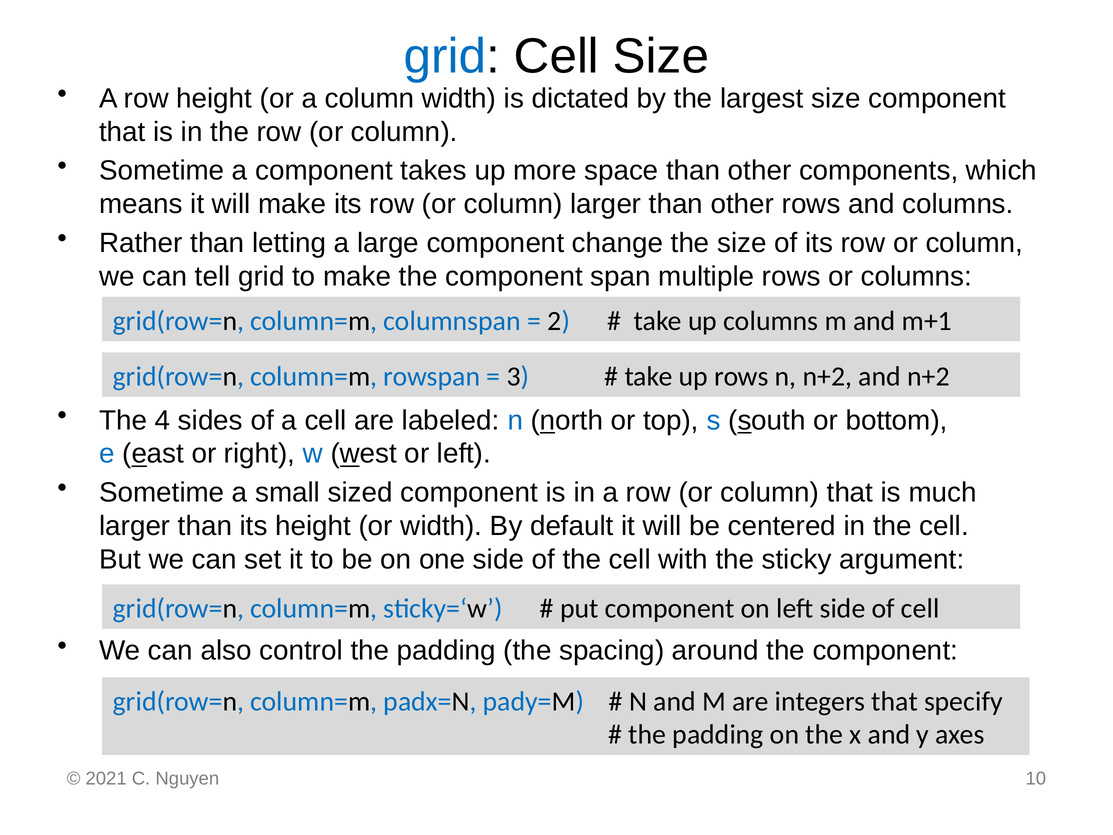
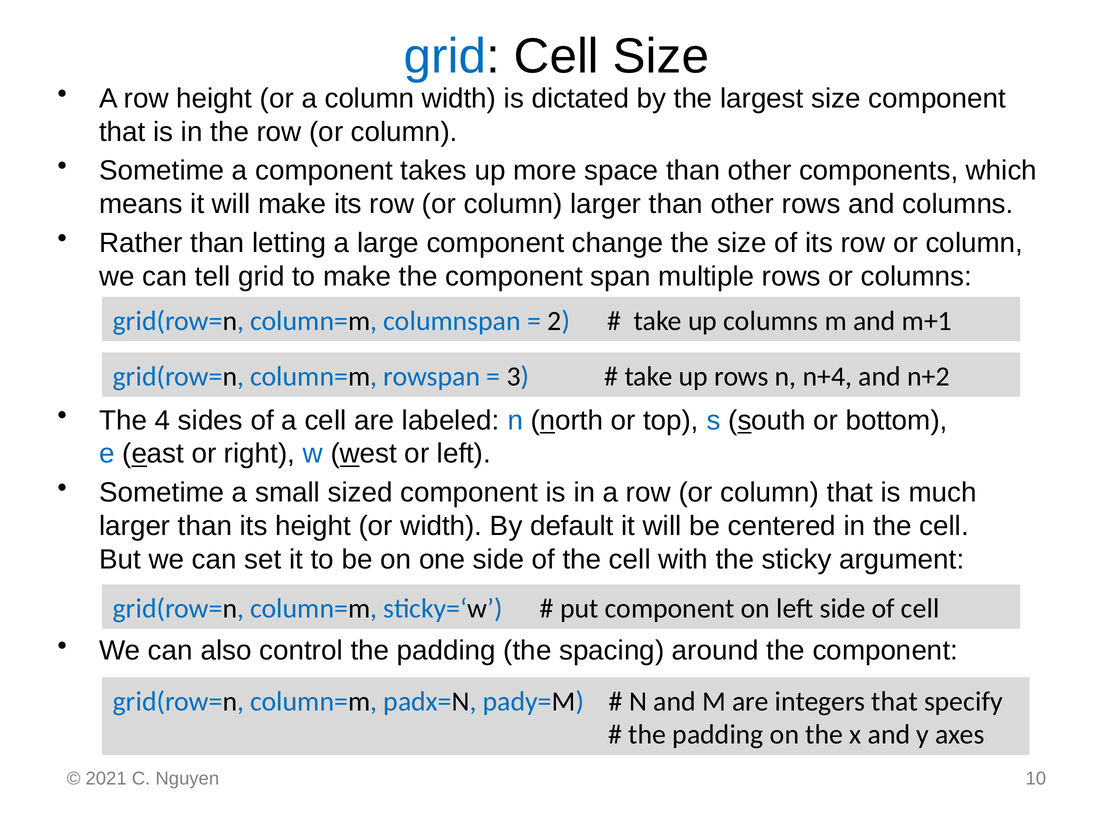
n n+2: n+2 -> n+4
